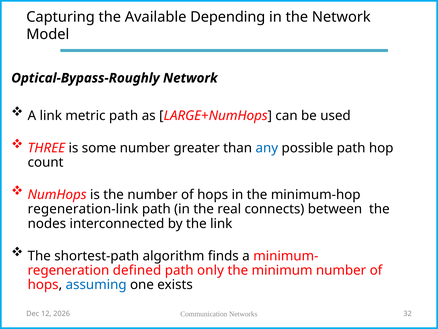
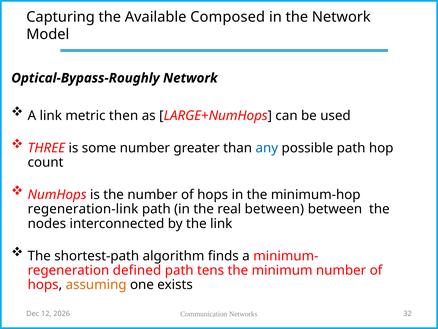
Depending: Depending -> Composed
metric path: path -> then
real connects: connects -> between
only: only -> tens
assuming colour: blue -> orange
